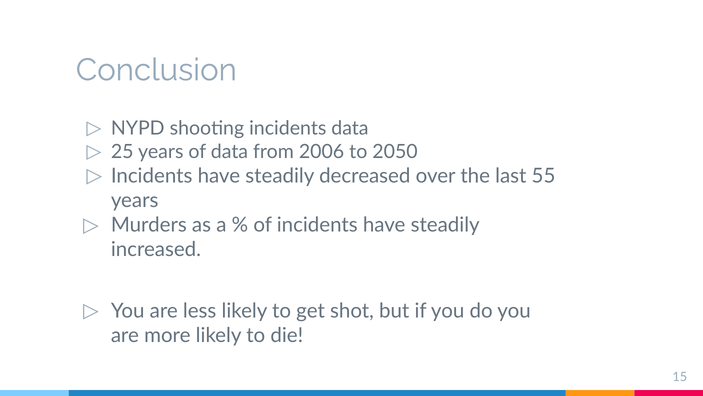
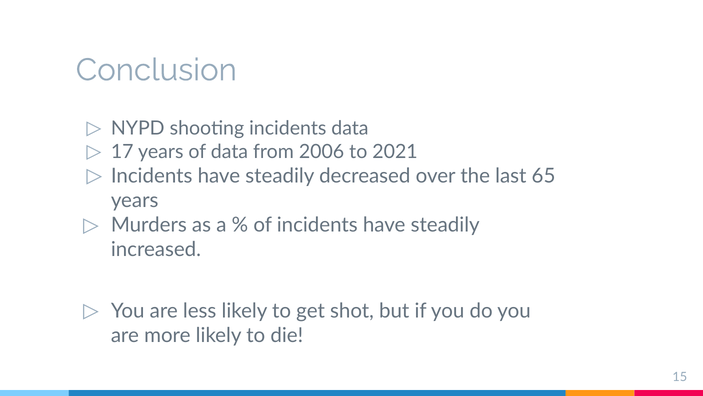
25: 25 -> 17
2050: 2050 -> 2021
55: 55 -> 65
